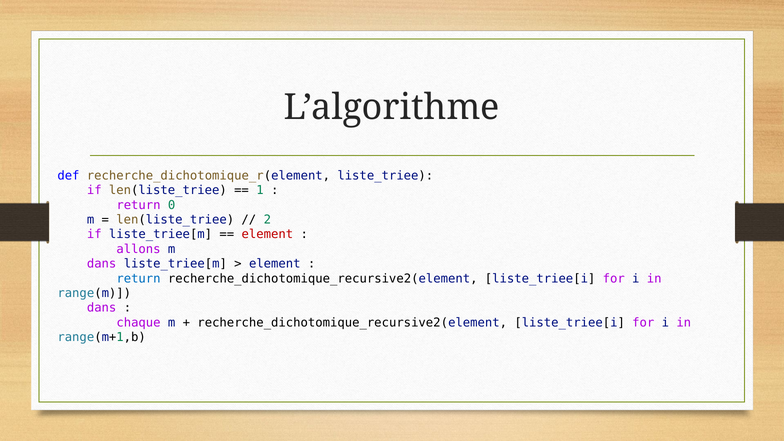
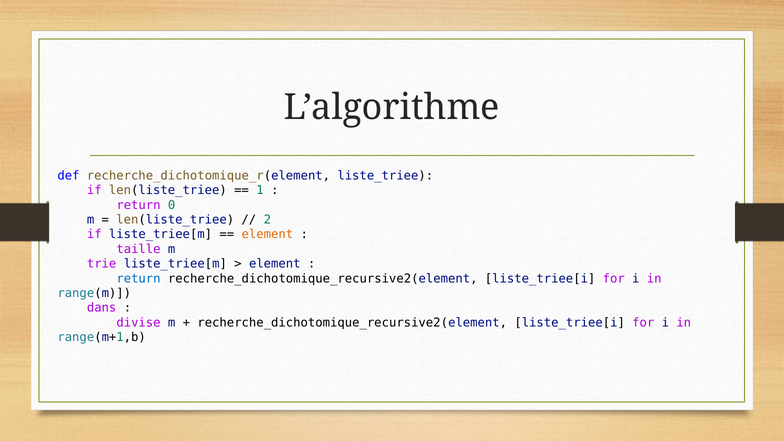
element at (267, 234) colour: red -> orange
allons: allons -> taille
dans at (102, 264): dans -> trie
chaque: chaque -> divise
